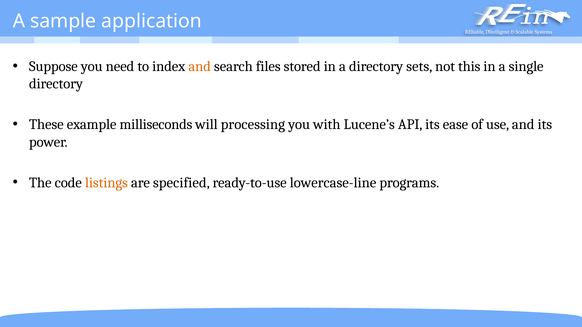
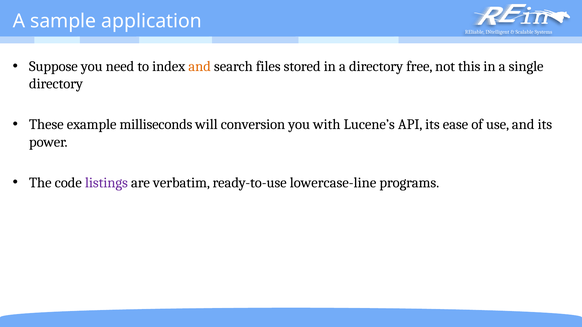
sets: sets -> free
processing: processing -> conversion
listings colour: orange -> purple
specified: specified -> verbatim
